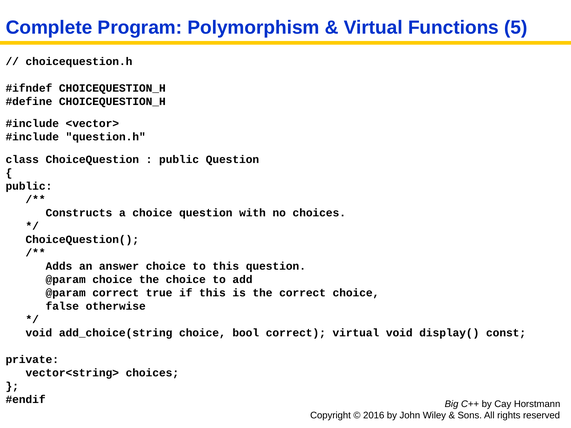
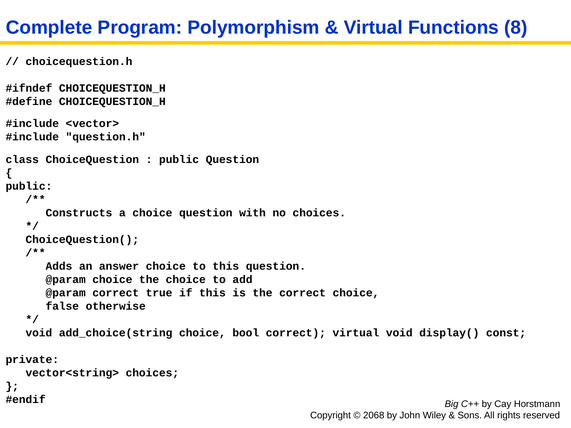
5: 5 -> 8
2016: 2016 -> 2068
